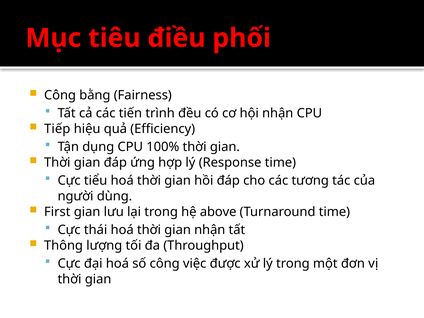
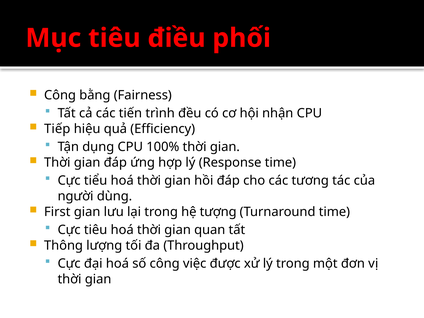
above: above -> tượng
Cực thái: thái -> tiêu
gian nhận: nhận -> quan
